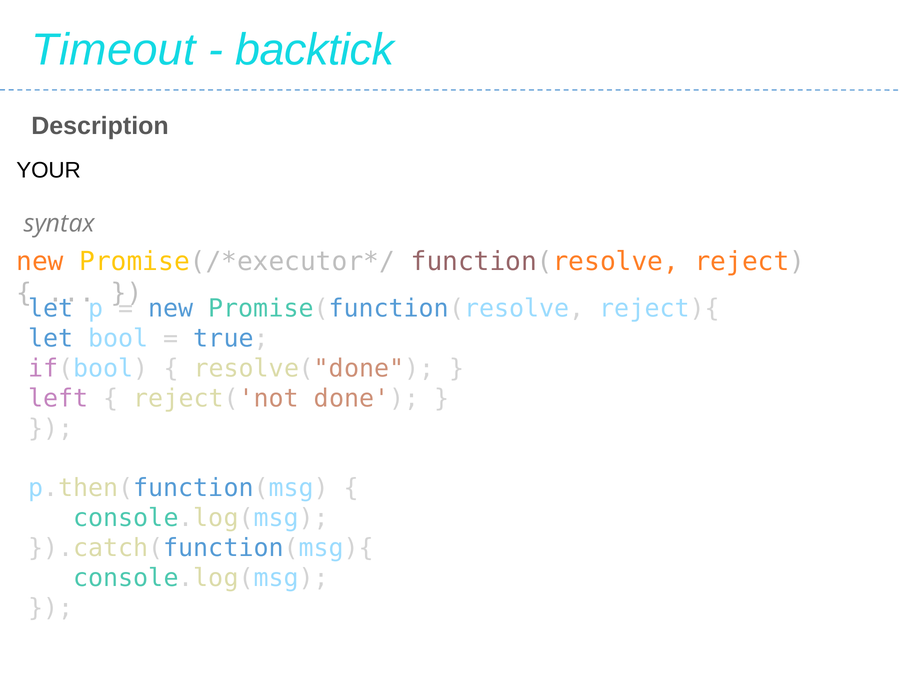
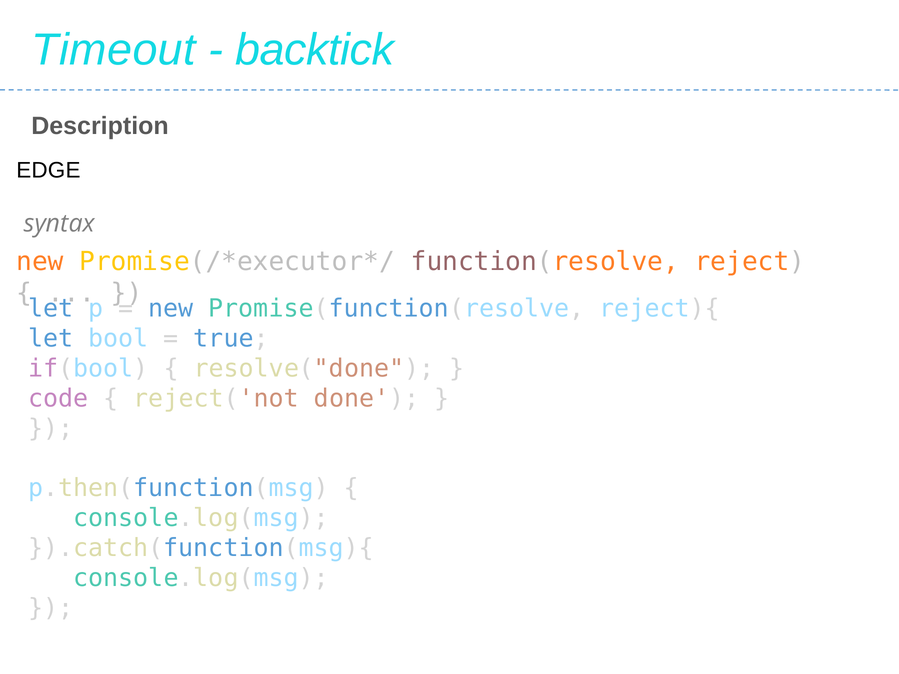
YOUR: YOUR -> EDGE
left: left -> code
